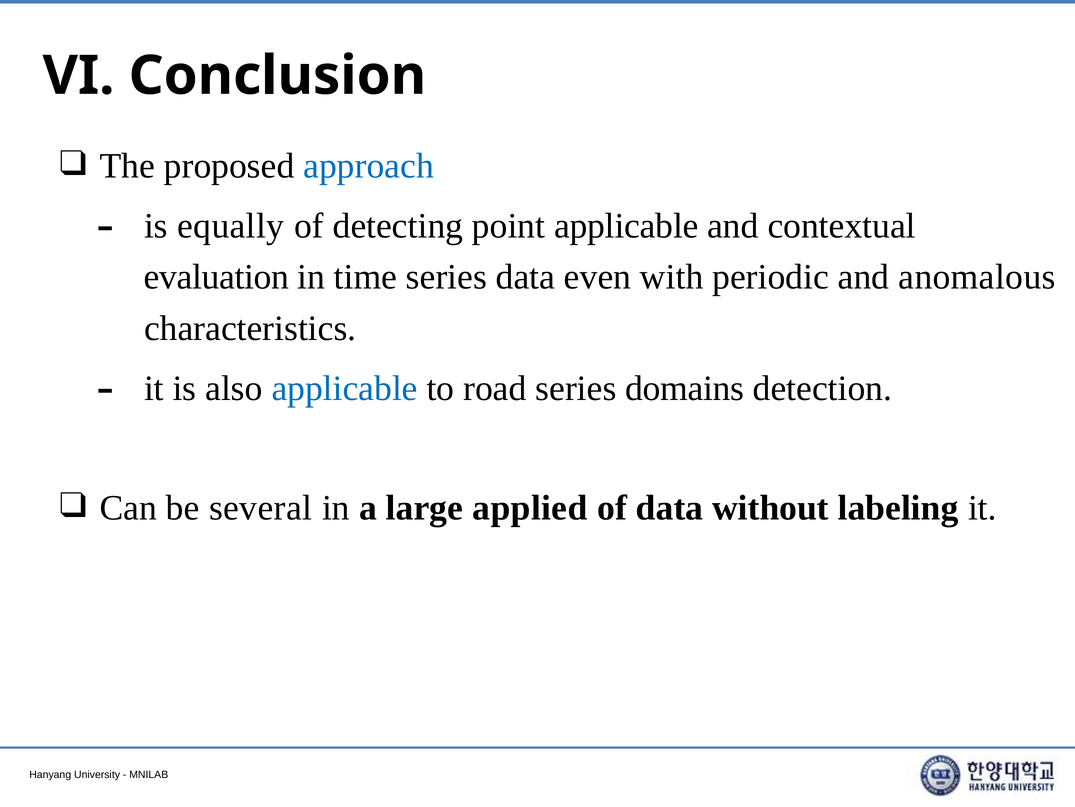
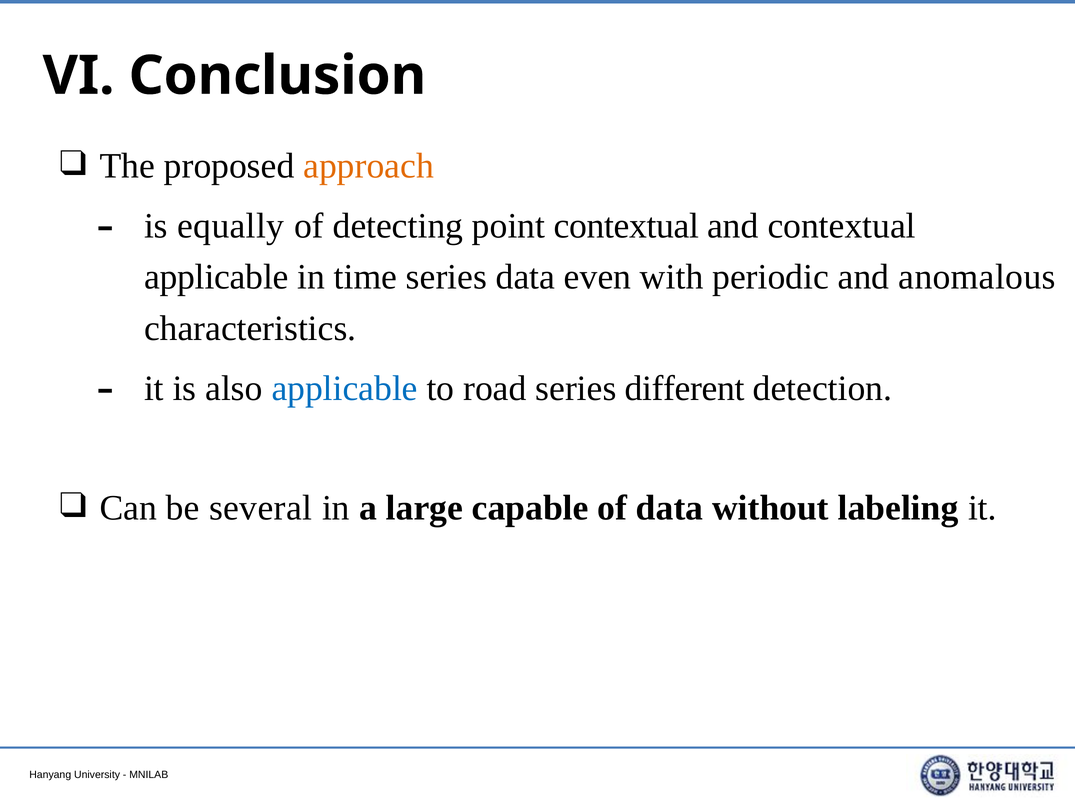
approach colour: blue -> orange
point applicable: applicable -> contextual
evaluation at (216, 277): evaluation -> applicable
domains: domains -> different
applied: applied -> capable
